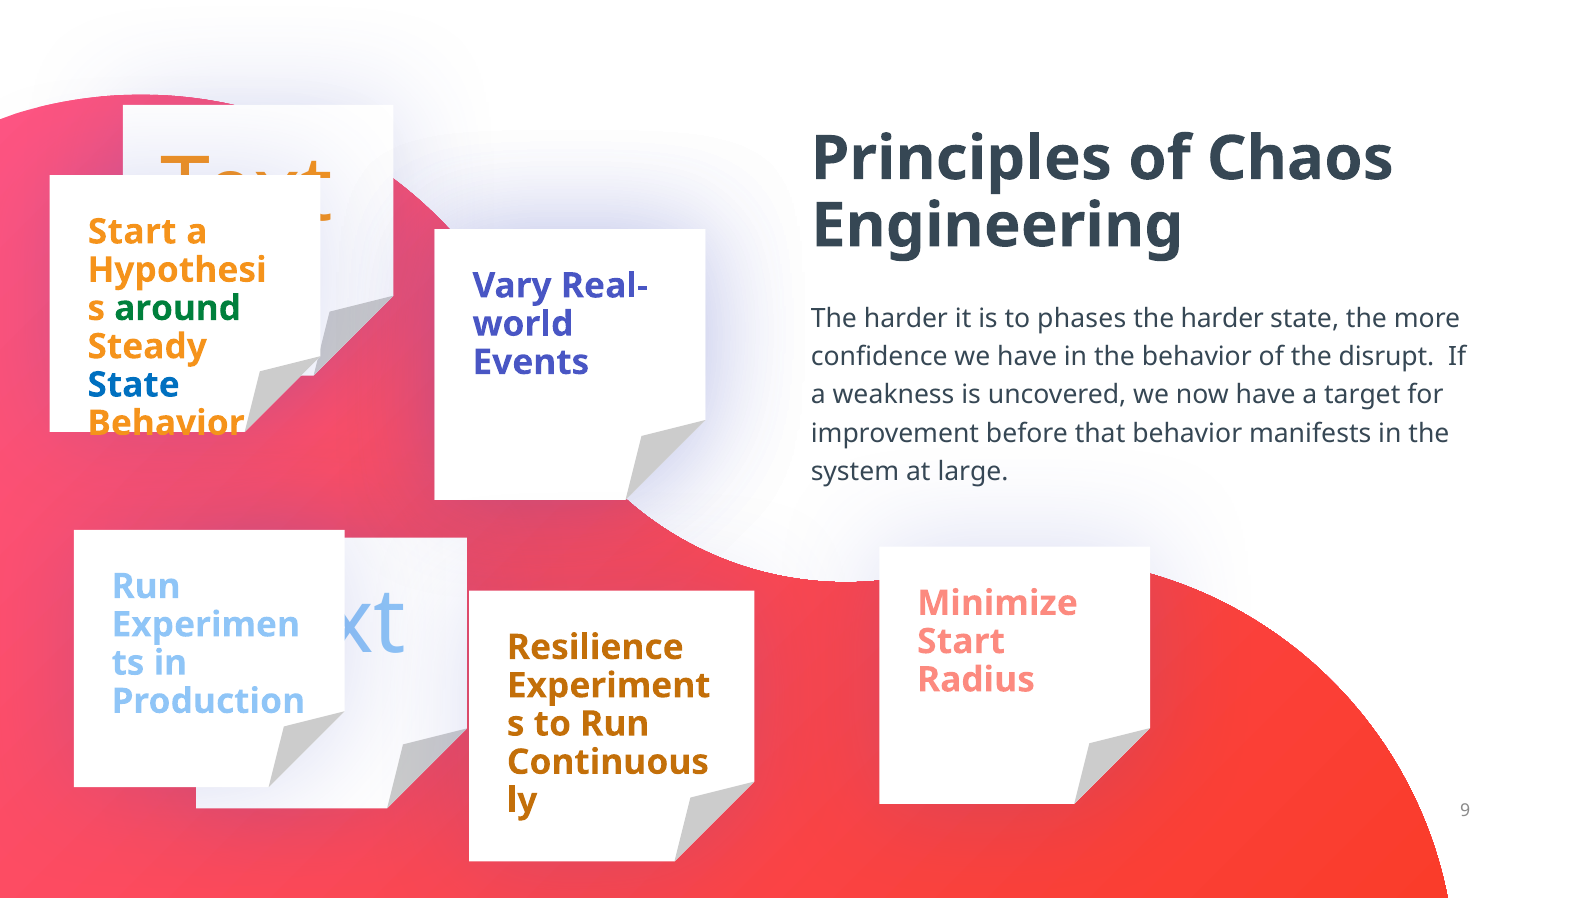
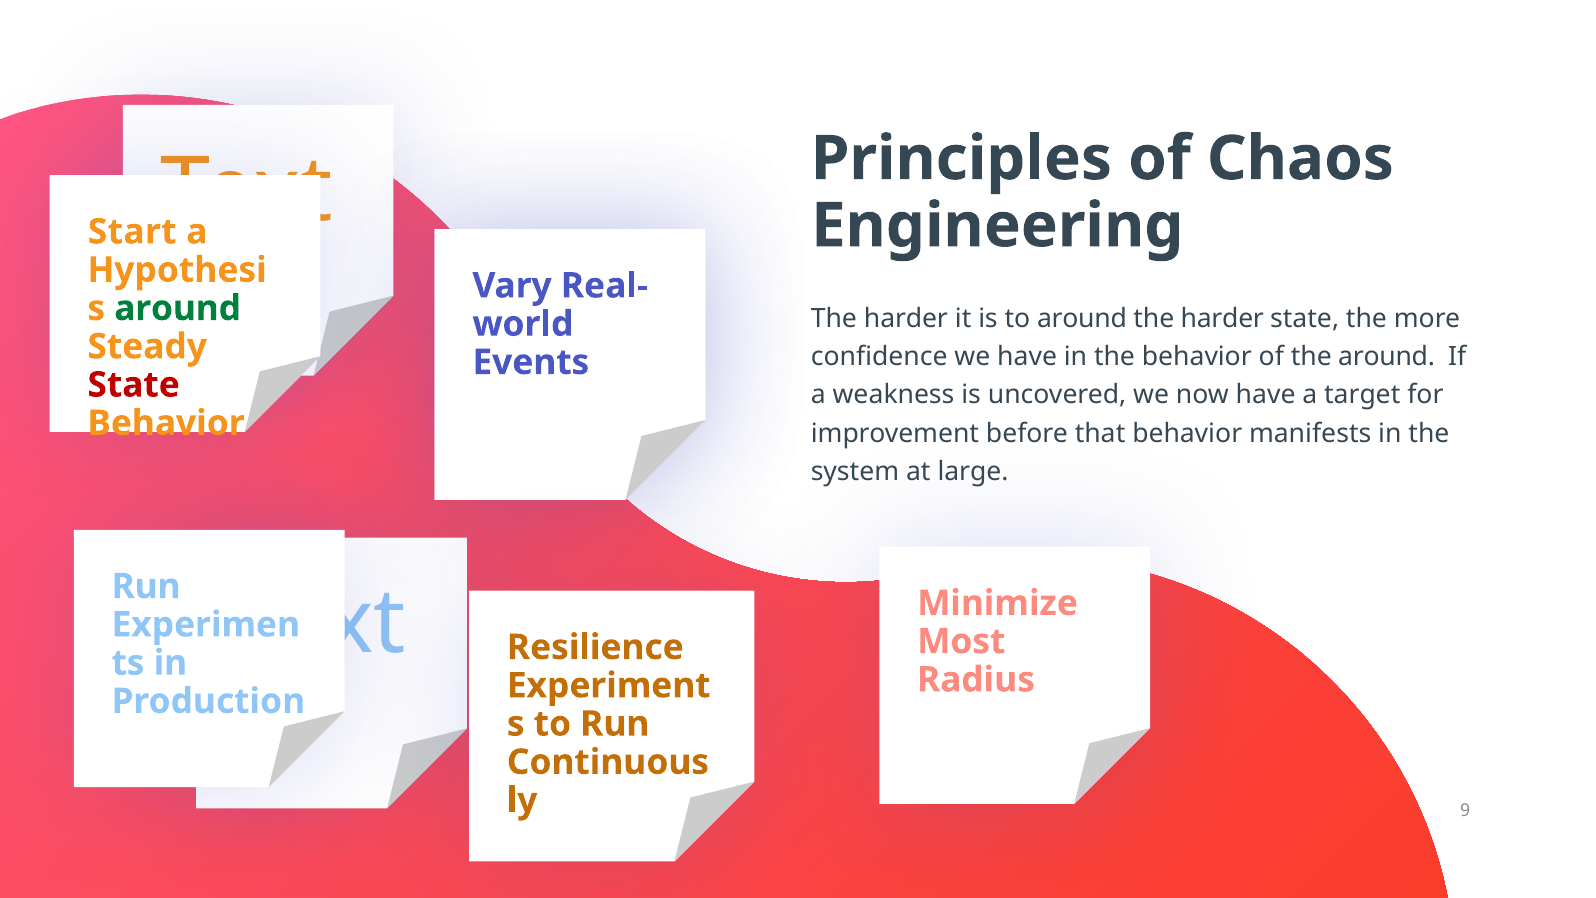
to phases: phases -> around
the disrupt: disrupt -> around
State at (134, 385) colour: blue -> red
Start at (961, 641): Start -> Most
